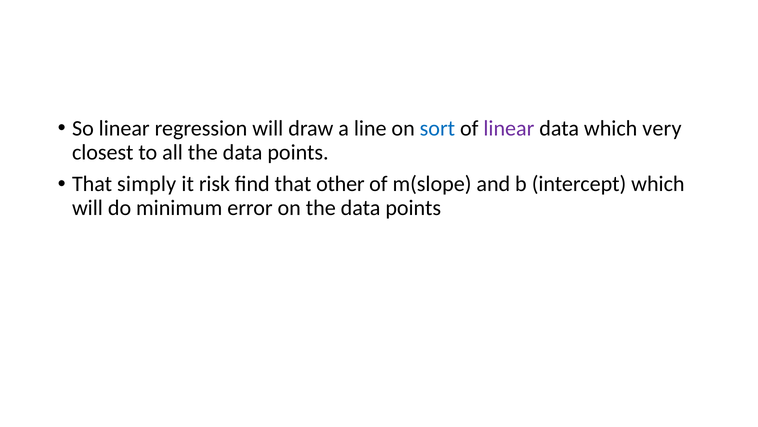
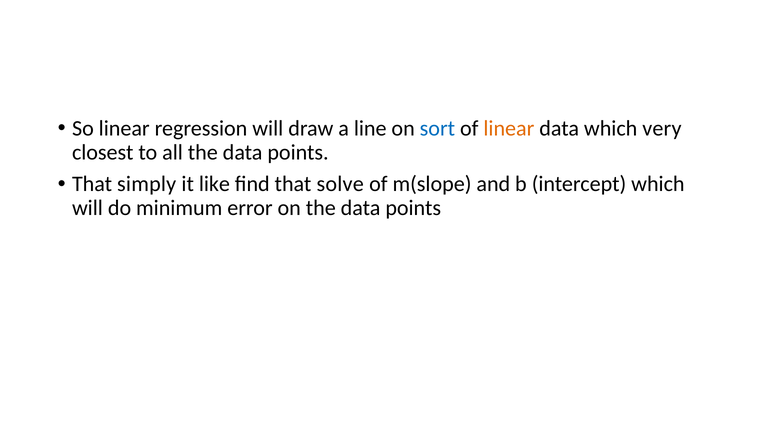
linear at (509, 128) colour: purple -> orange
risk: risk -> like
other: other -> solve
